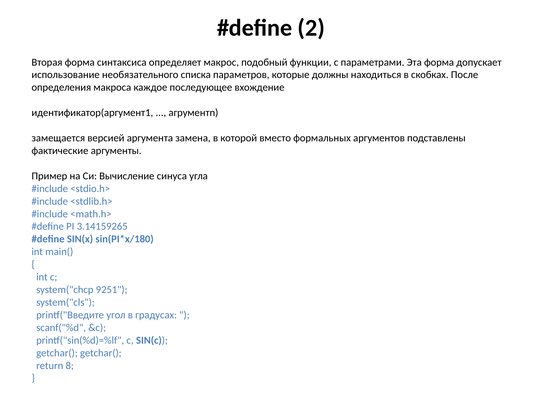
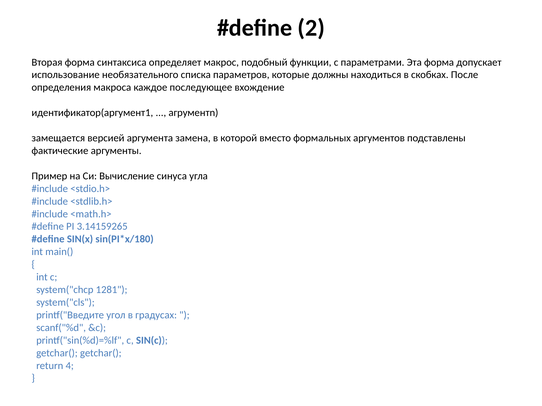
9251: 9251 -> 1281
8: 8 -> 4
